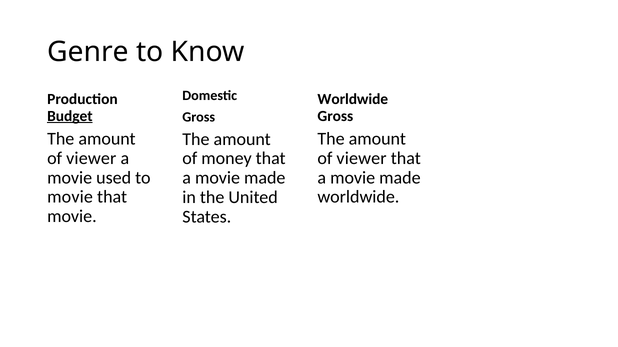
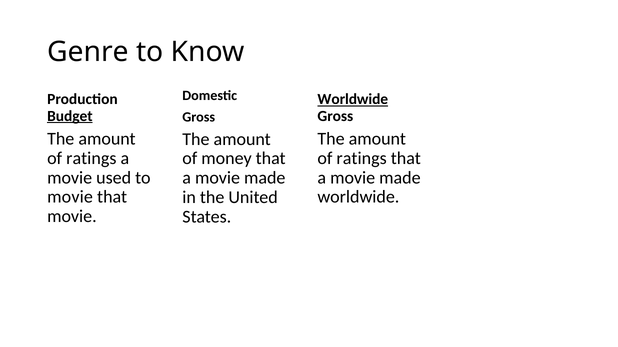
Worldwide at (353, 100) underline: none -> present
viewer at (91, 158): viewer -> ratings
viewer at (362, 158): viewer -> ratings
